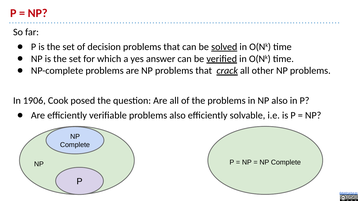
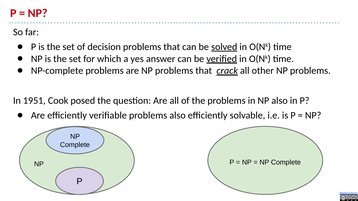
1906: 1906 -> 1951
